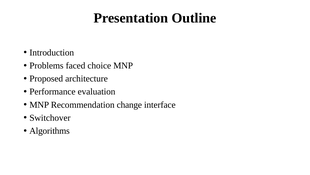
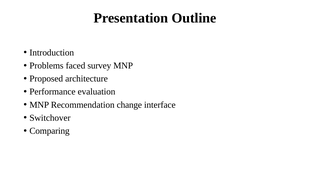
choice: choice -> survey
Algorithms: Algorithms -> Comparing
